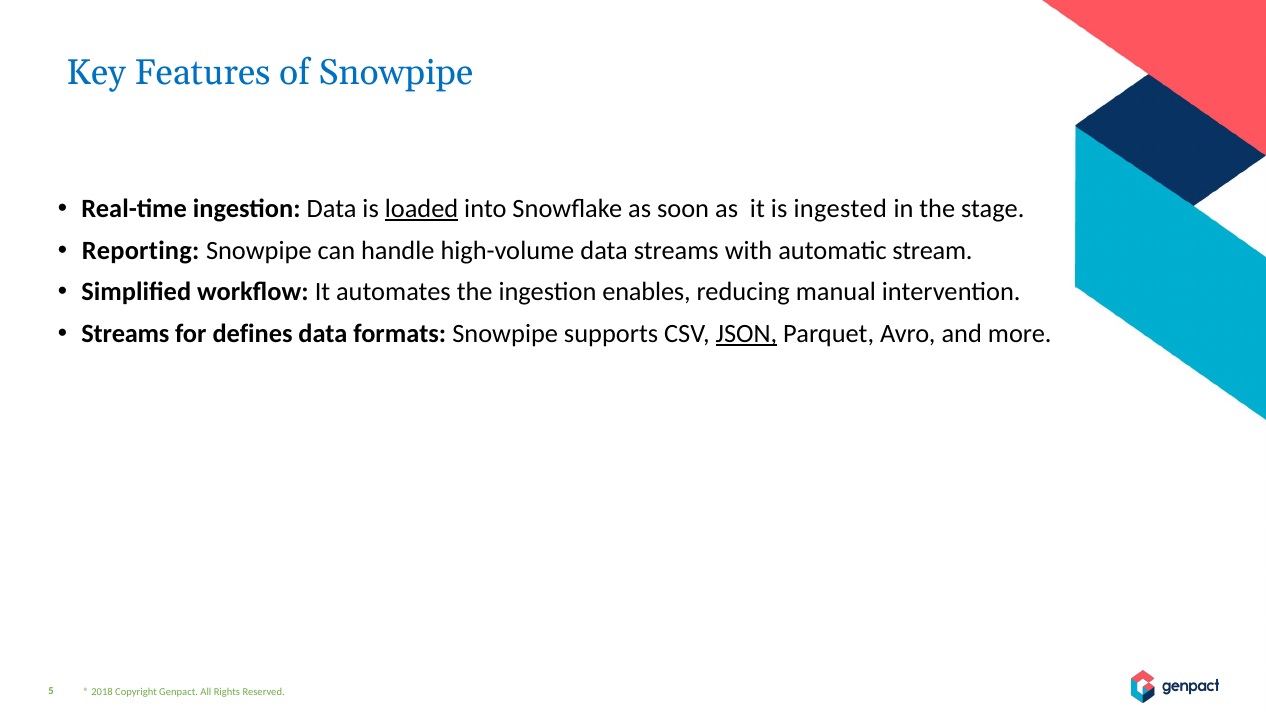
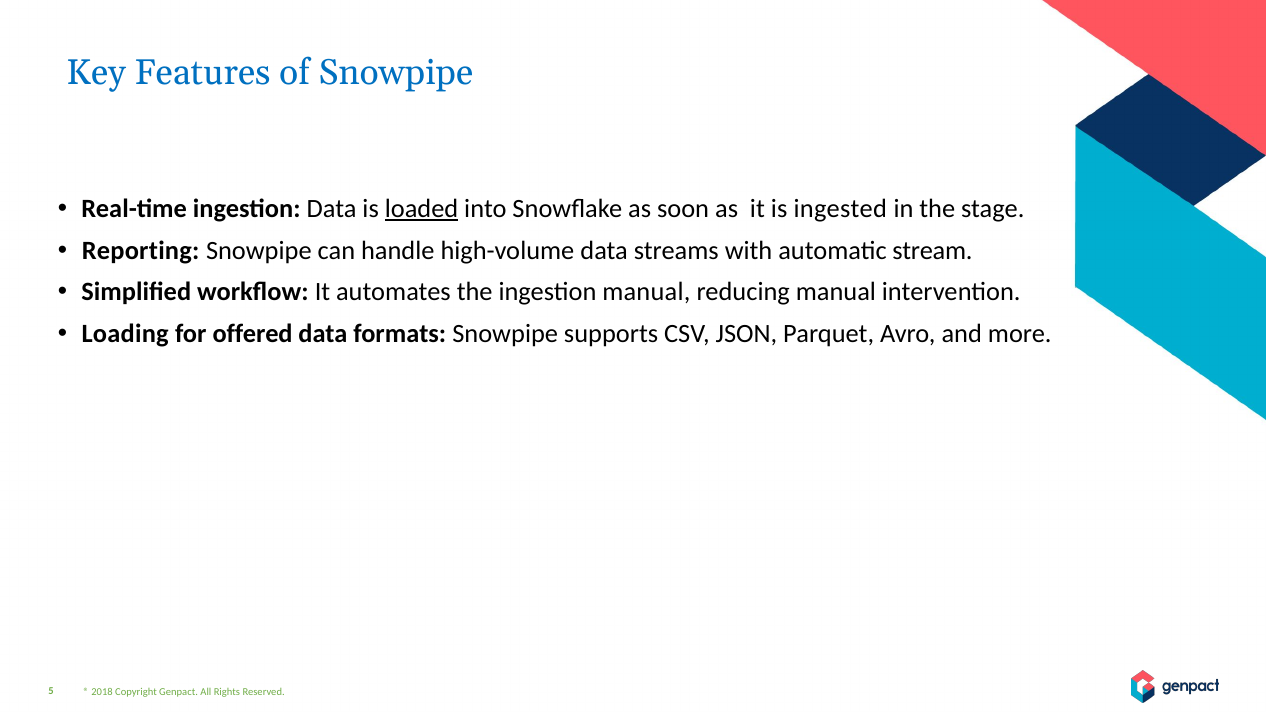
ingestion enables: enables -> manual
Streams at (125, 334): Streams -> Loading
defines: defines -> offered
JSON underline: present -> none
